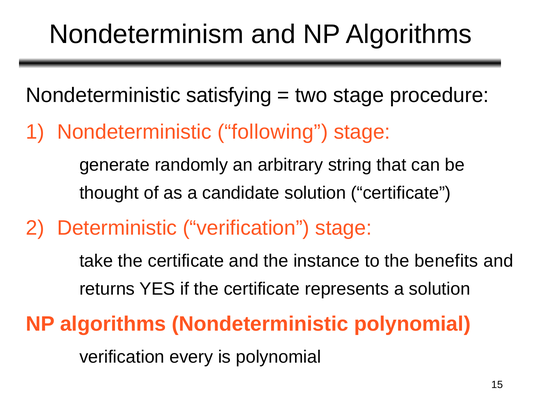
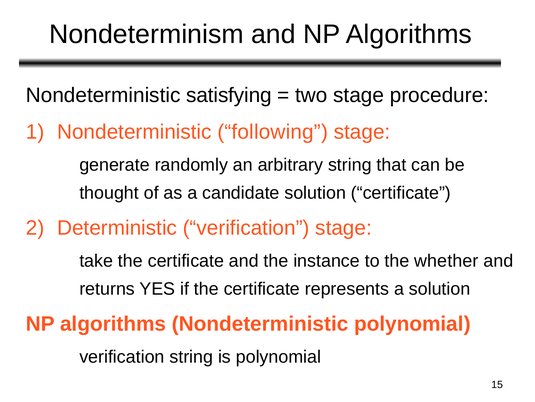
benefits: benefits -> whether
verification every: every -> string
